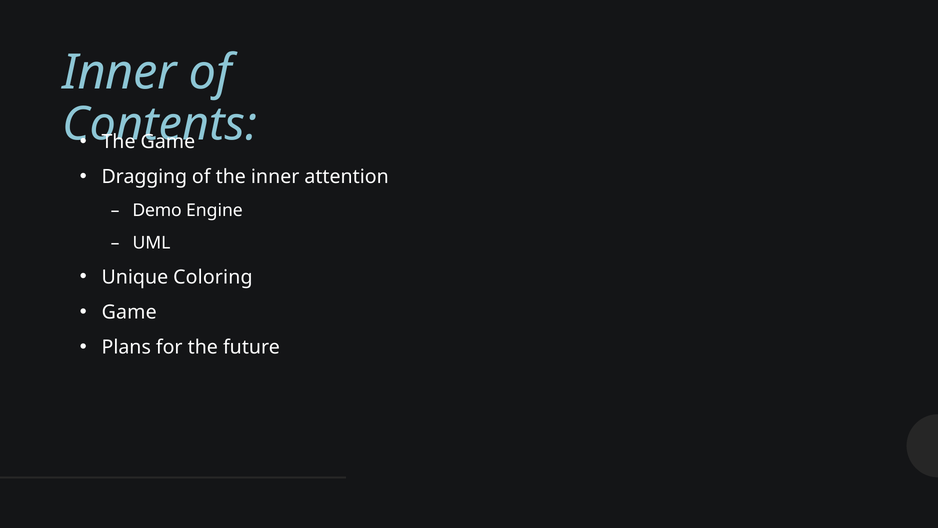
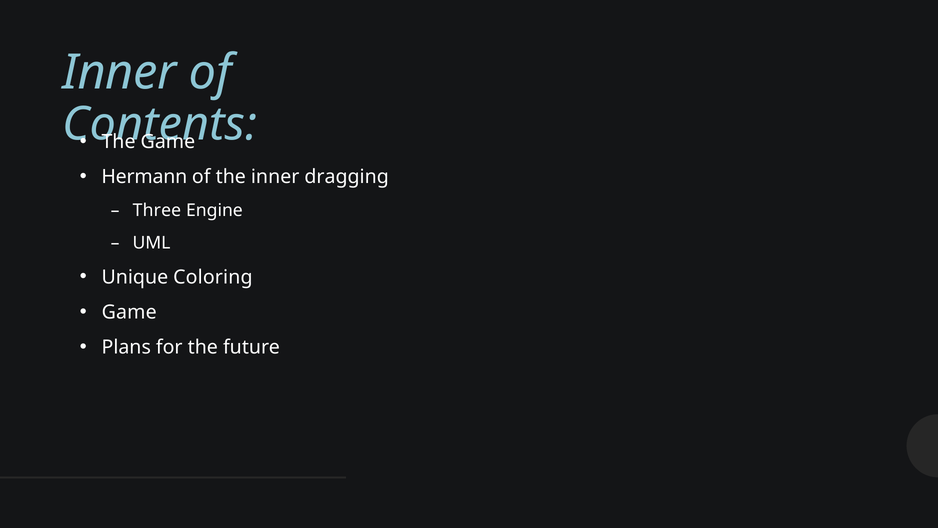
Dragging: Dragging -> Hermann
attention: attention -> dragging
Demo: Demo -> Three
